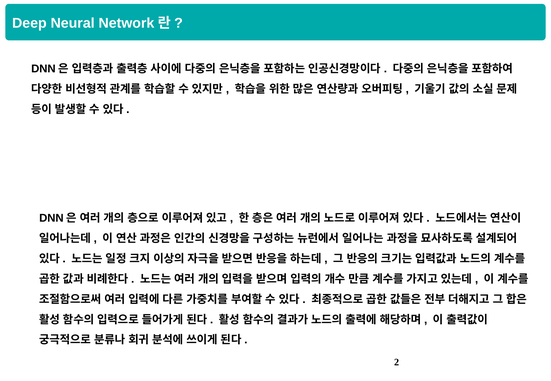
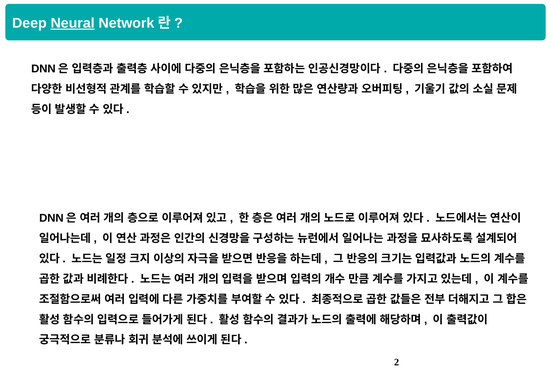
Neural underline: none -> present
